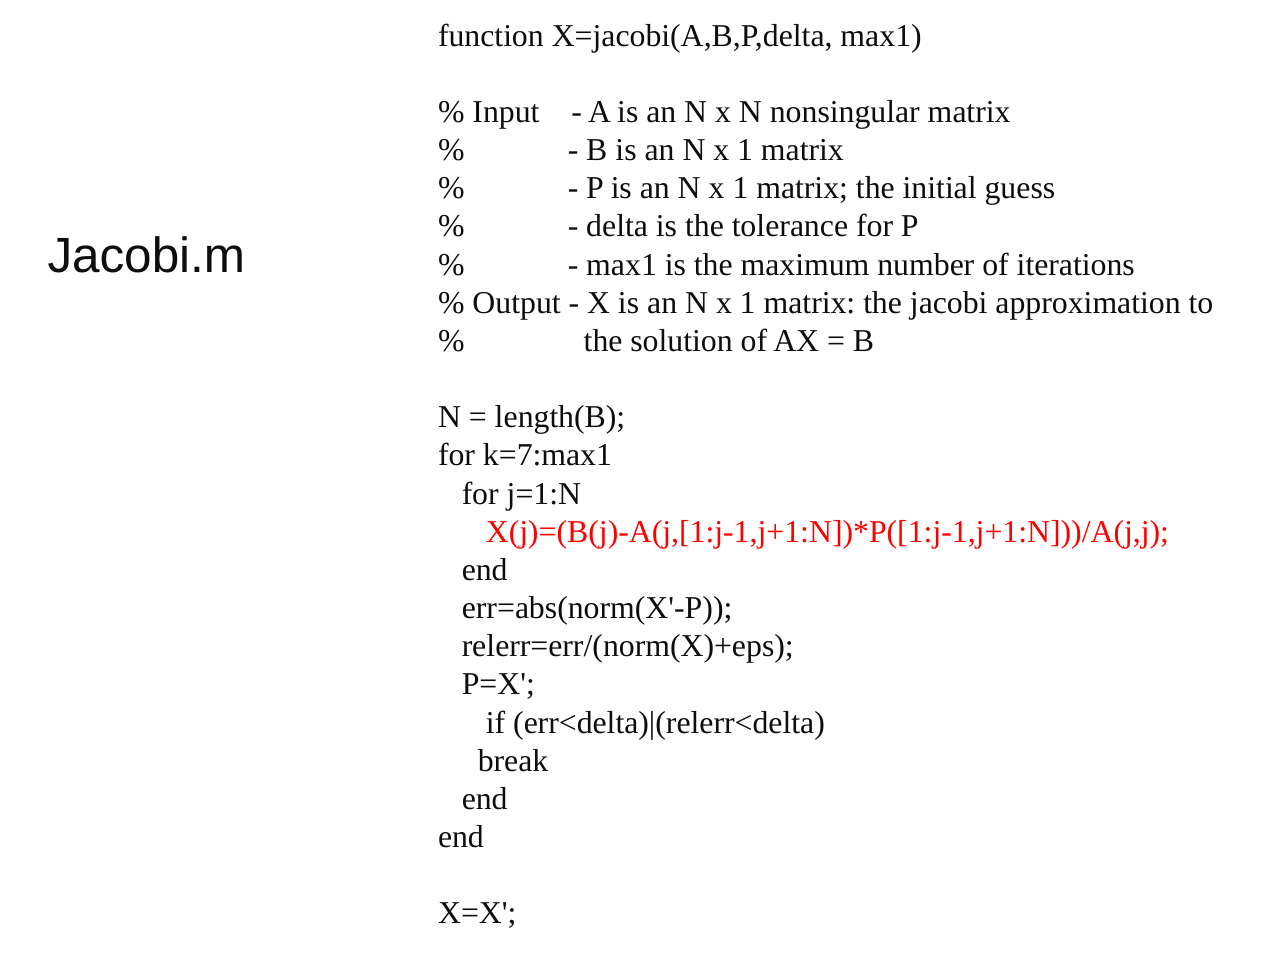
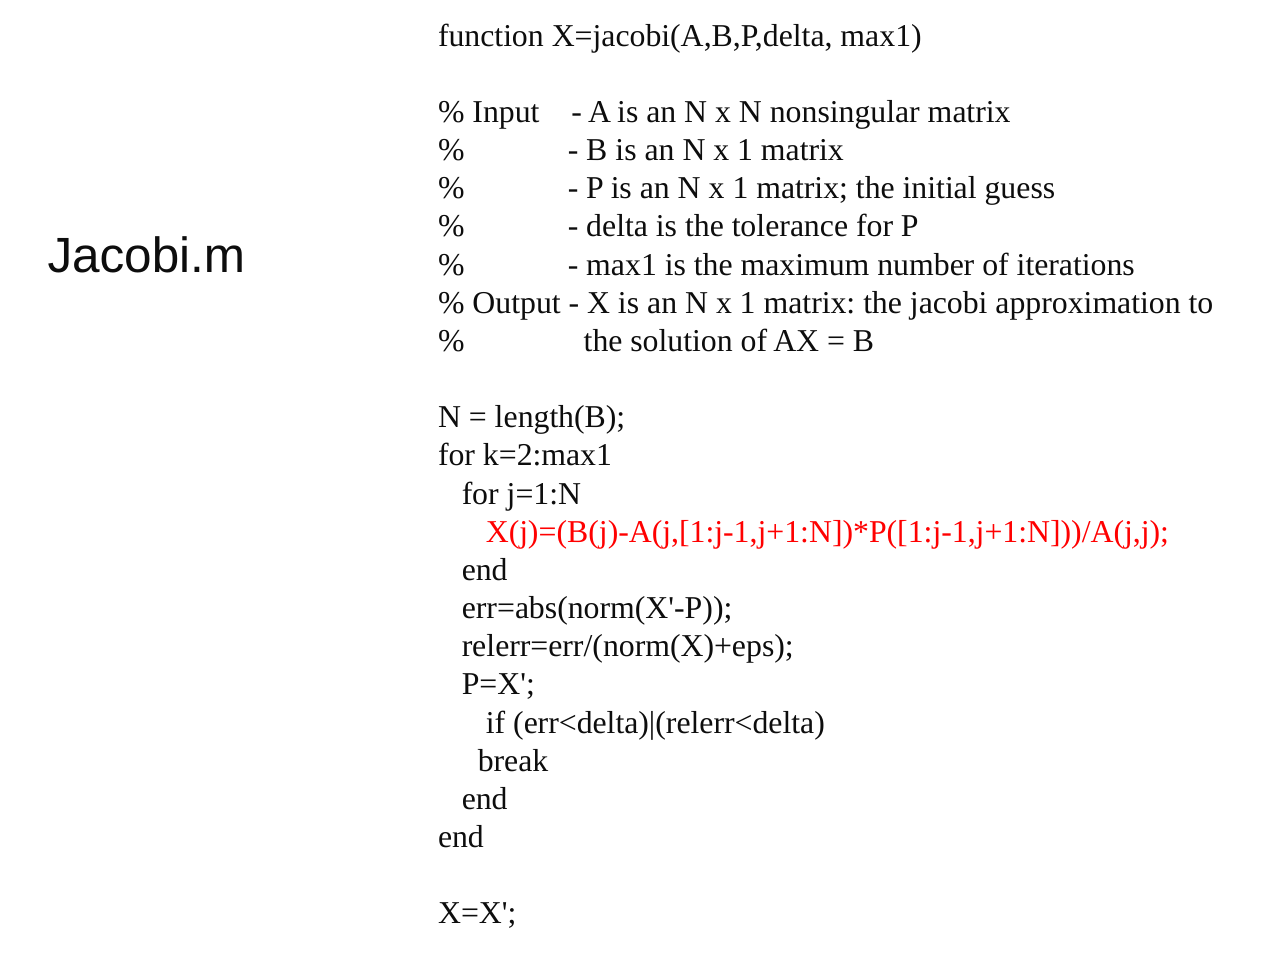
k=7:max1: k=7:max1 -> k=2:max1
